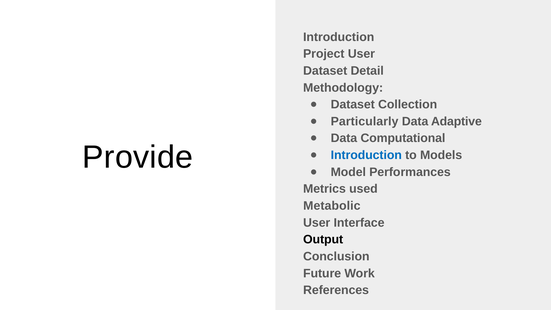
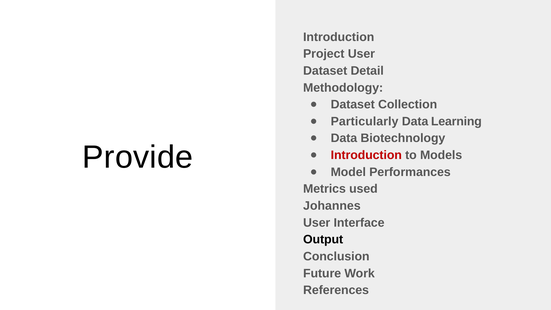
Adaptive: Adaptive -> Learning
Computational: Computational -> Biotechnology
Introduction at (366, 155) colour: blue -> red
Metabolic: Metabolic -> Johannes
